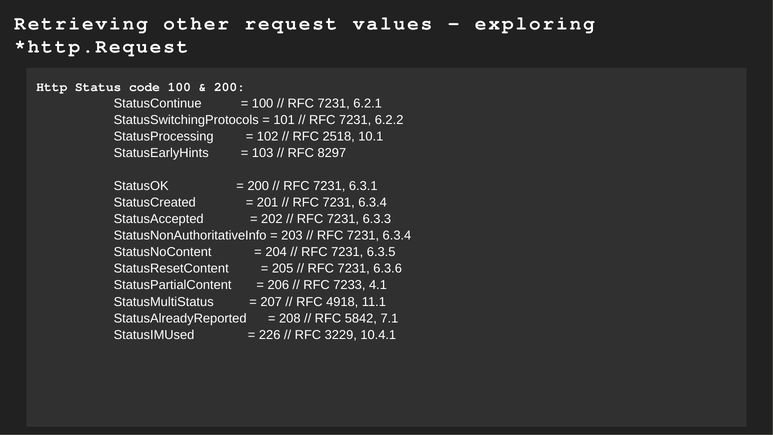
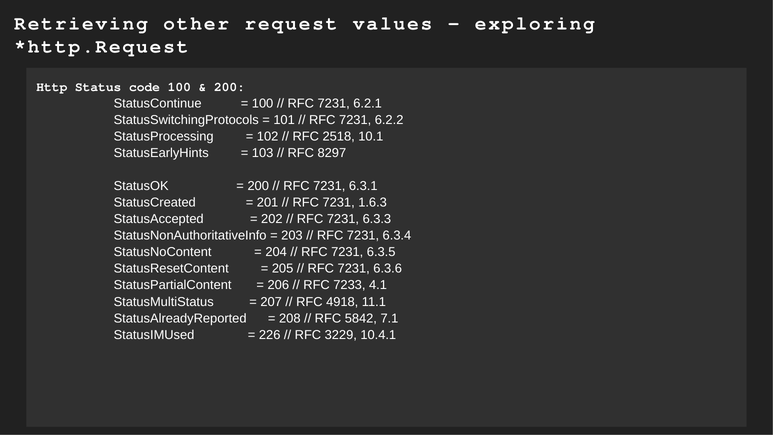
6.3.4 at (373, 202): 6.3.4 -> 1.6.3
